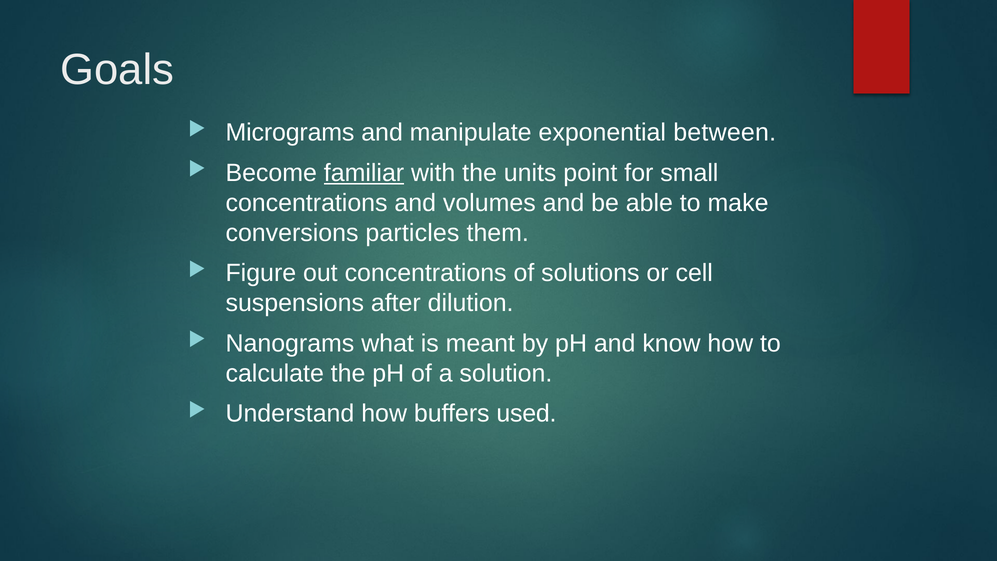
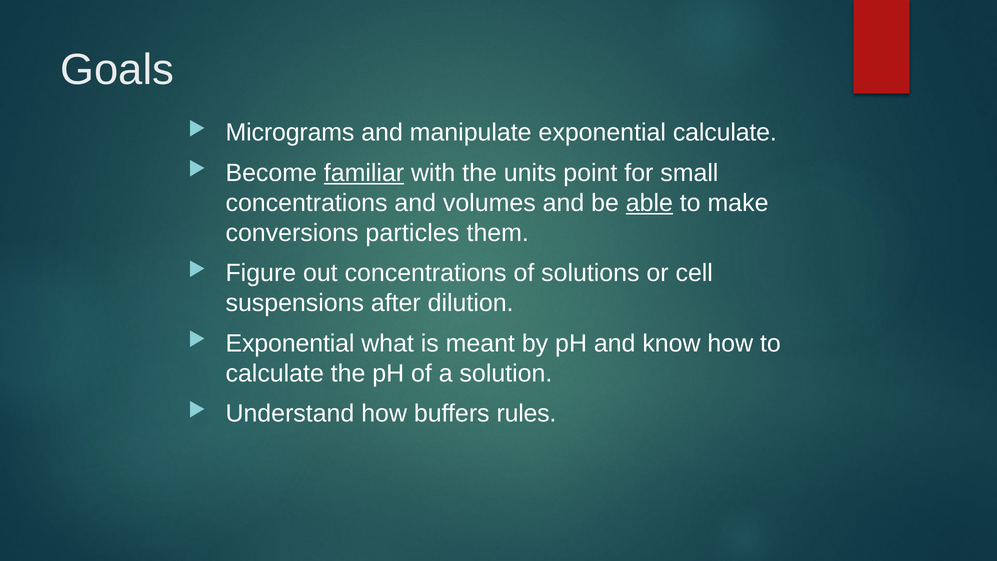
exponential between: between -> calculate
able underline: none -> present
Nanograms at (290, 343): Nanograms -> Exponential
used: used -> rules
